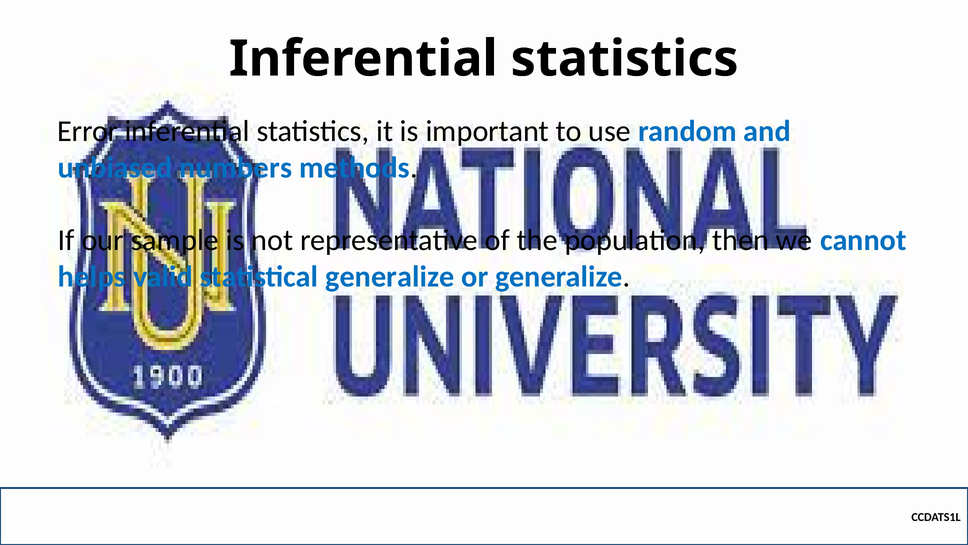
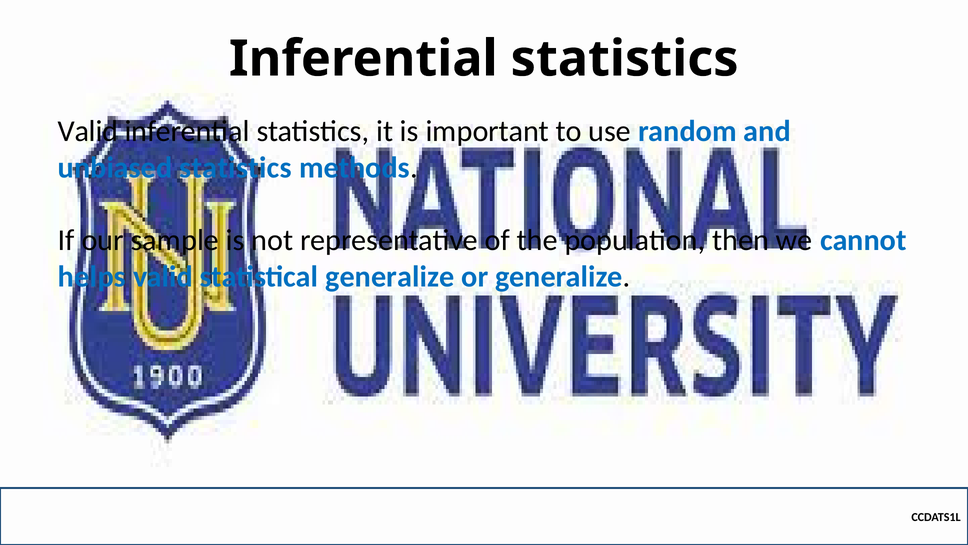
Error at (88, 131): Error -> Valid
unbiased numbers: numbers -> statistics
